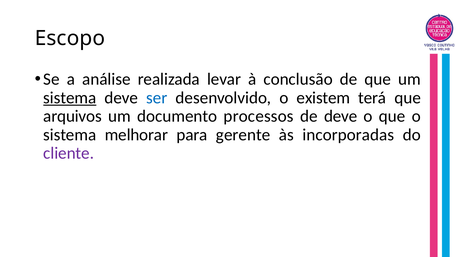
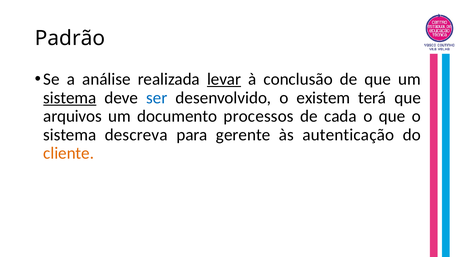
Escopo: Escopo -> Padrão
levar underline: none -> present
de deve: deve -> cada
melhorar: melhorar -> descreva
incorporadas: incorporadas -> autenticação
cliente colour: purple -> orange
